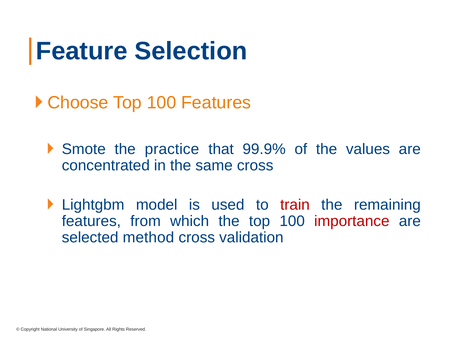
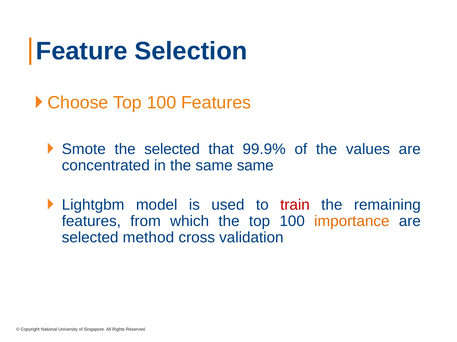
the practice: practice -> selected
same cross: cross -> same
importance colour: red -> orange
